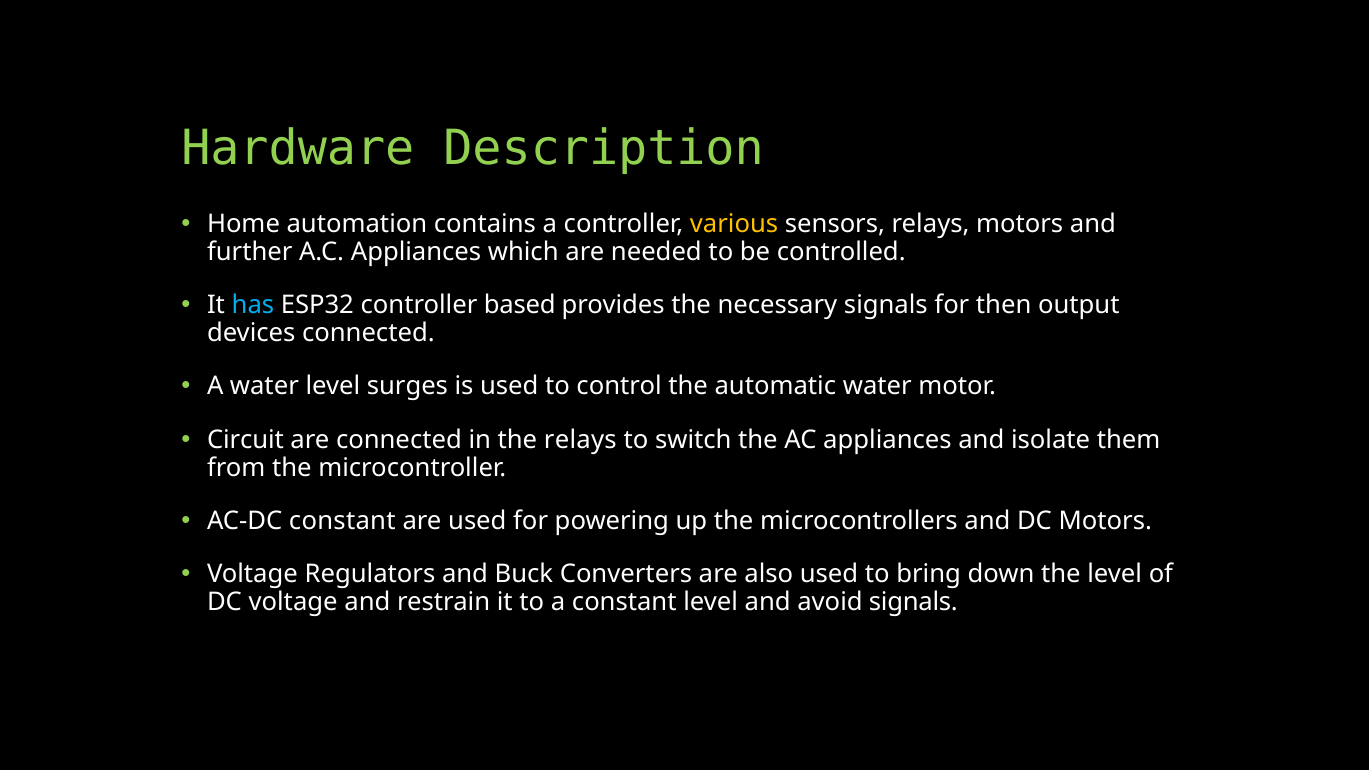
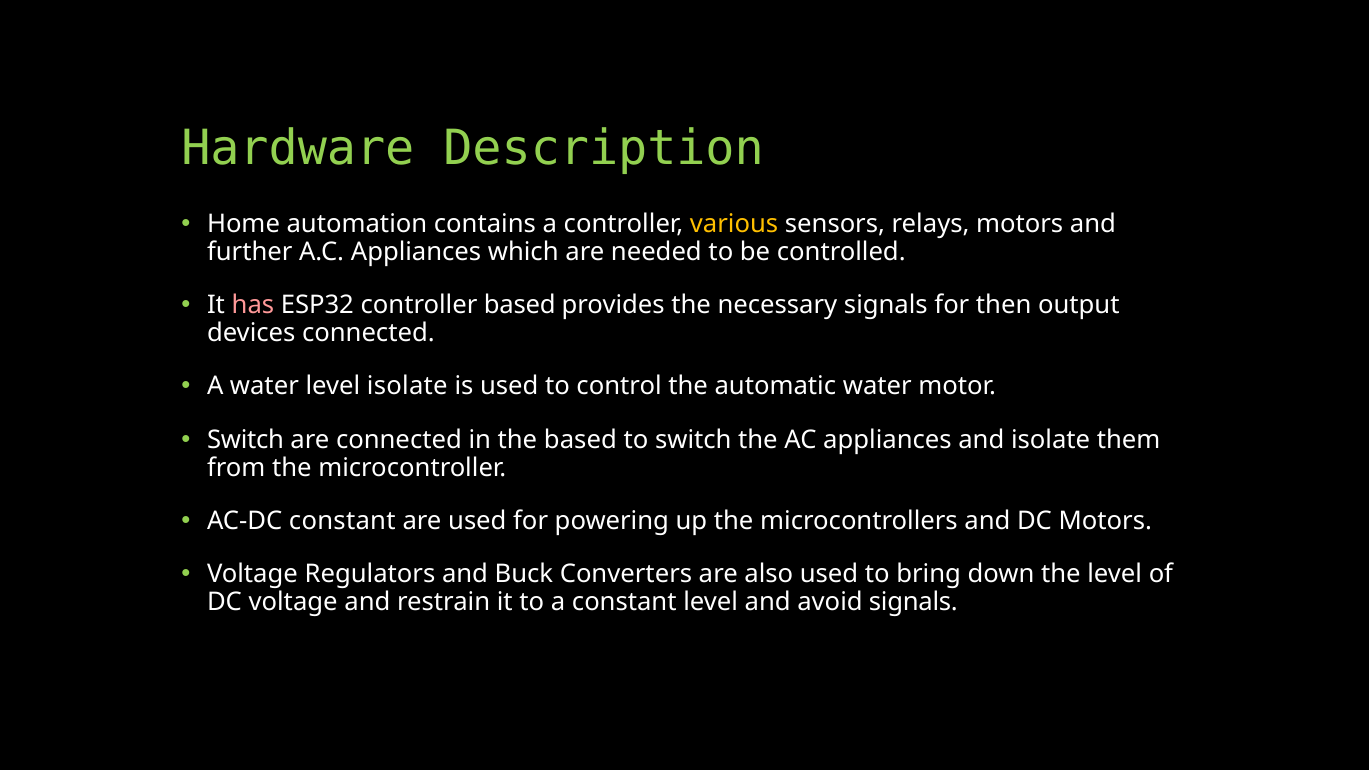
has colour: light blue -> pink
level surges: surges -> isolate
Circuit at (245, 440): Circuit -> Switch
the relays: relays -> based
